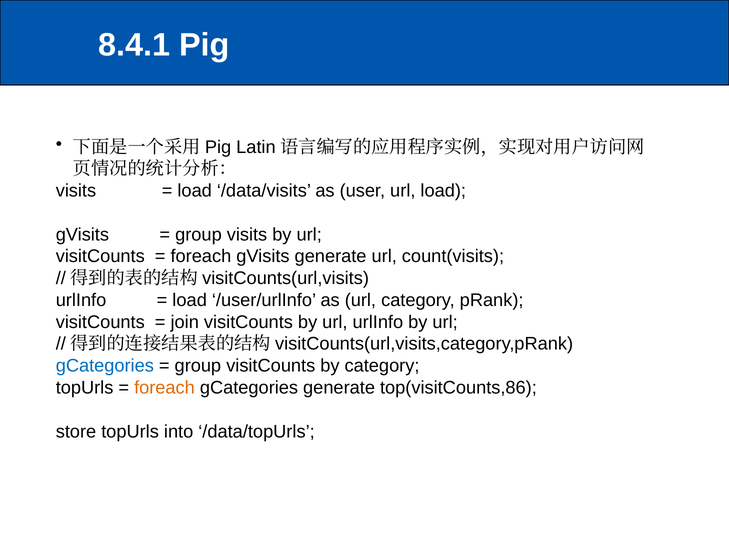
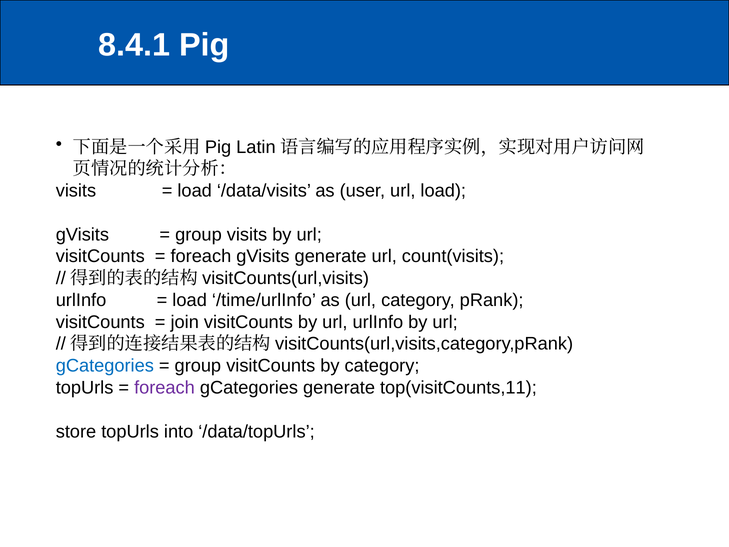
/user/urlInfo: /user/urlInfo -> /time/urlInfo
foreach at (164, 388) colour: orange -> purple
top(visitCounts,86: top(visitCounts,86 -> top(visitCounts,11
